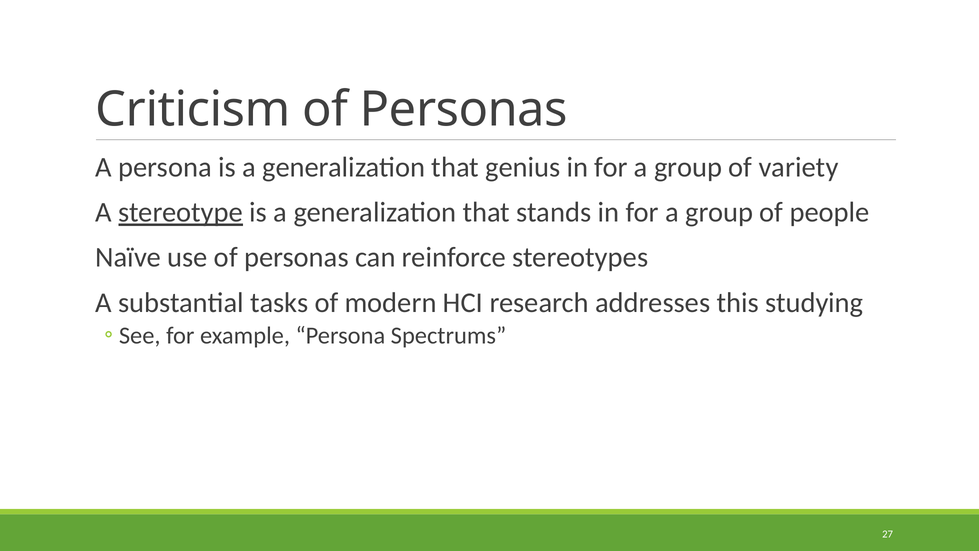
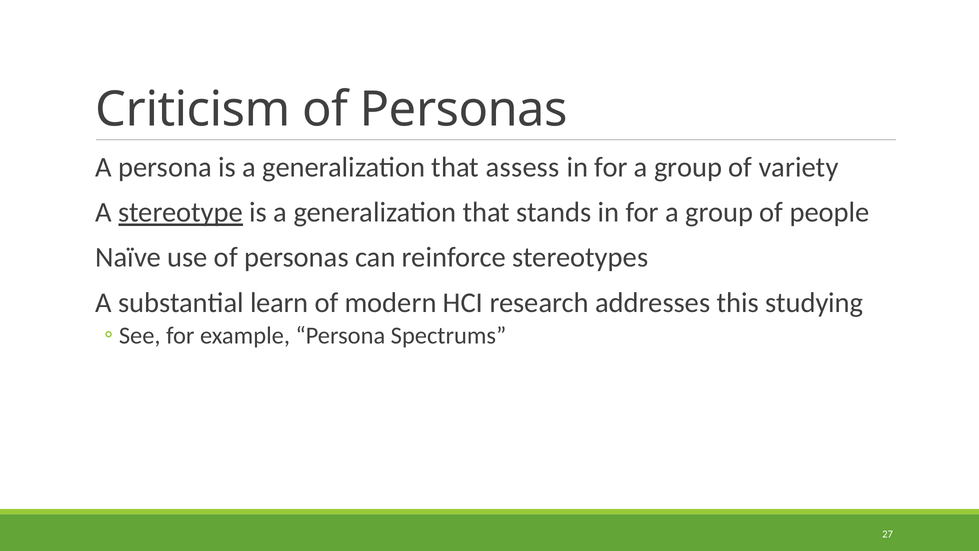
genius: genius -> assess
tasks: tasks -> learn
